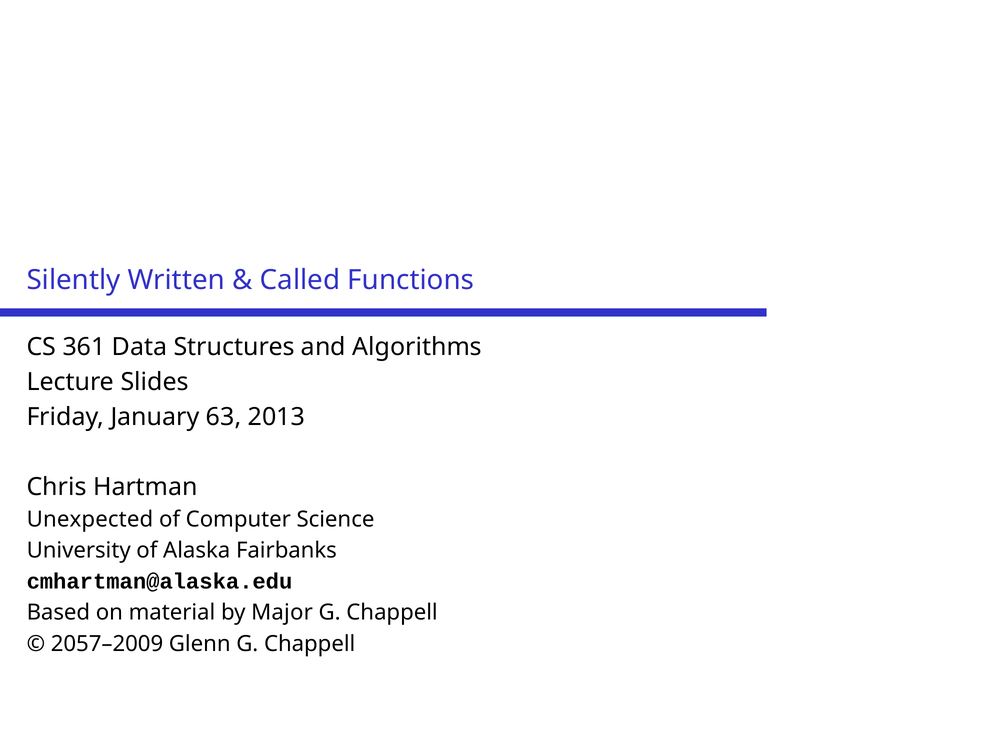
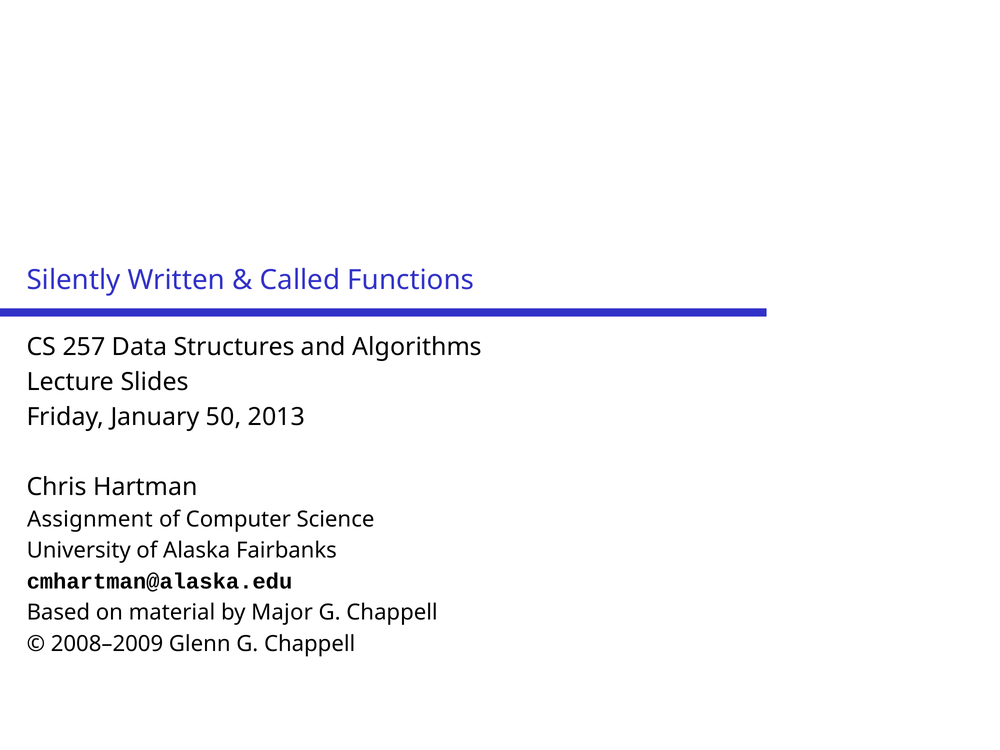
361: 361 -> 257
63: 63 -> 50
Unexpected: Unexpected -> Assignment
2057–2009: 2057–2009 -> 2008–2009
